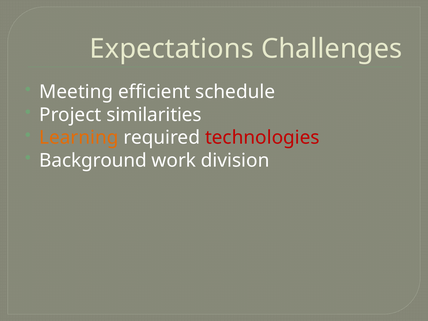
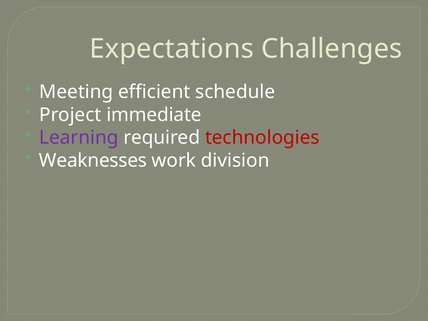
similarities: similarities -> immediate
Learning colour: orange -> purple
Background: Background -> Weaknesses
